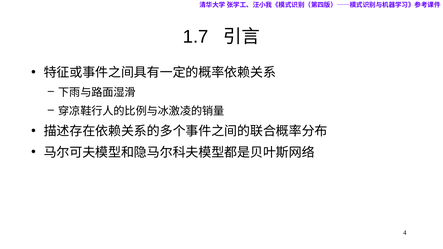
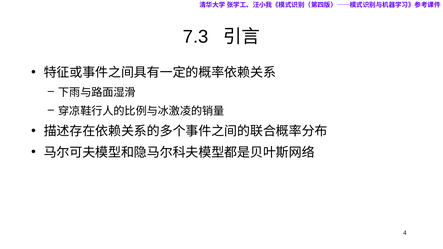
1.7: 1.7 -> 7.3
